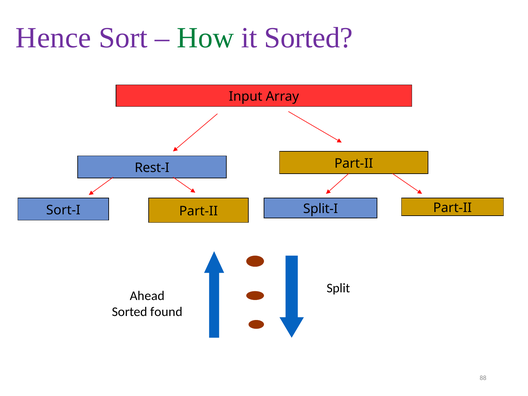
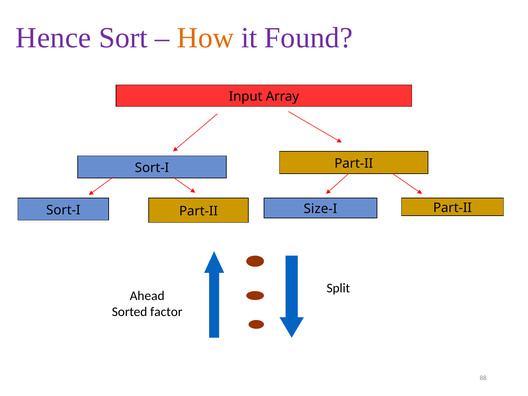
How colour: green -> orange
it Sorted: Sorted -> Found
Rest-I at (152, 168): Rest-I -> Sort-I
Split-I: Split-I -> Size-I
found: found -> factor
